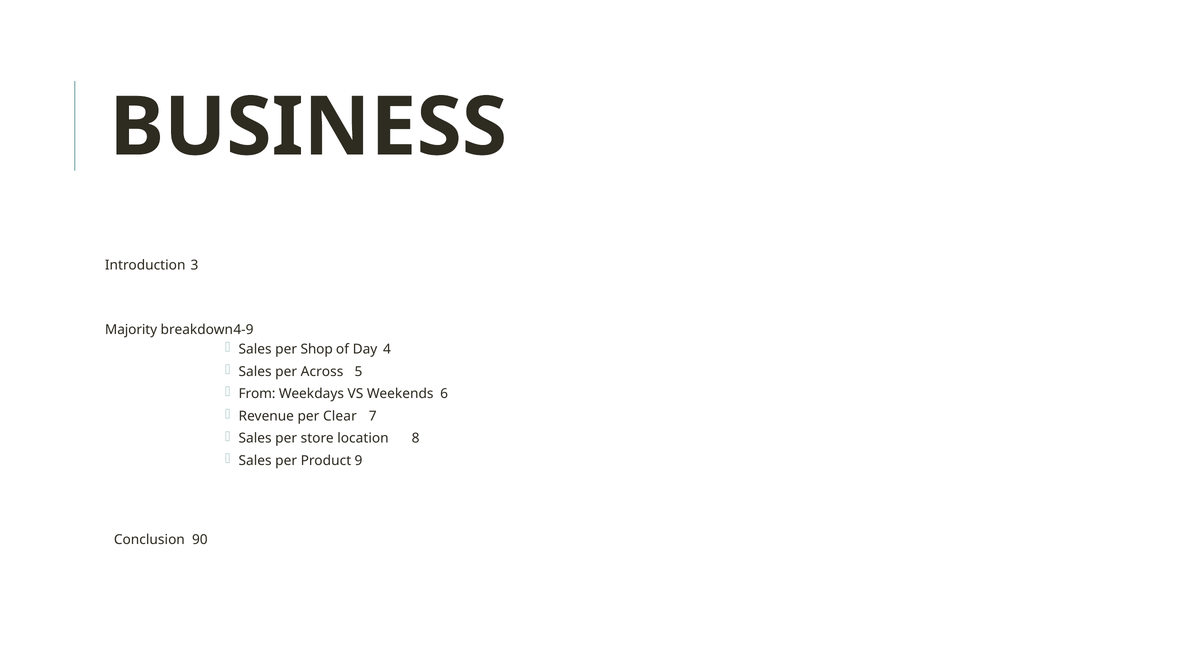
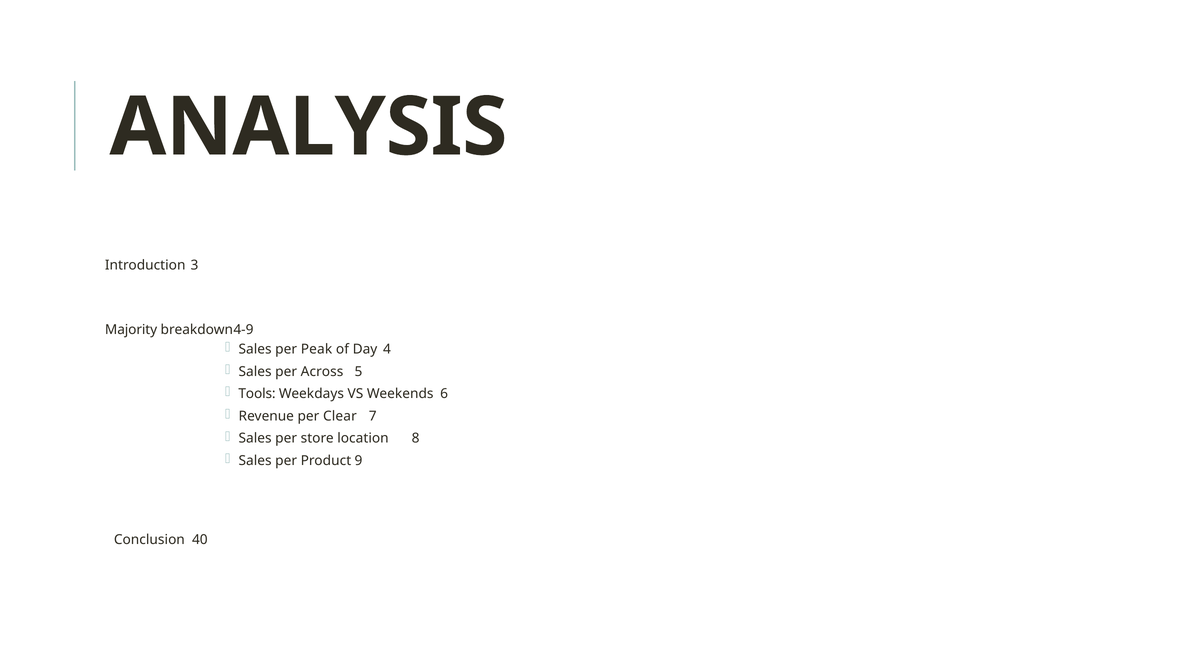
BUSINESS: BUSINESS -> ANALYSIS
Shop: Shop -> Peak
From: From -> Tools
90: 90 -> 40
